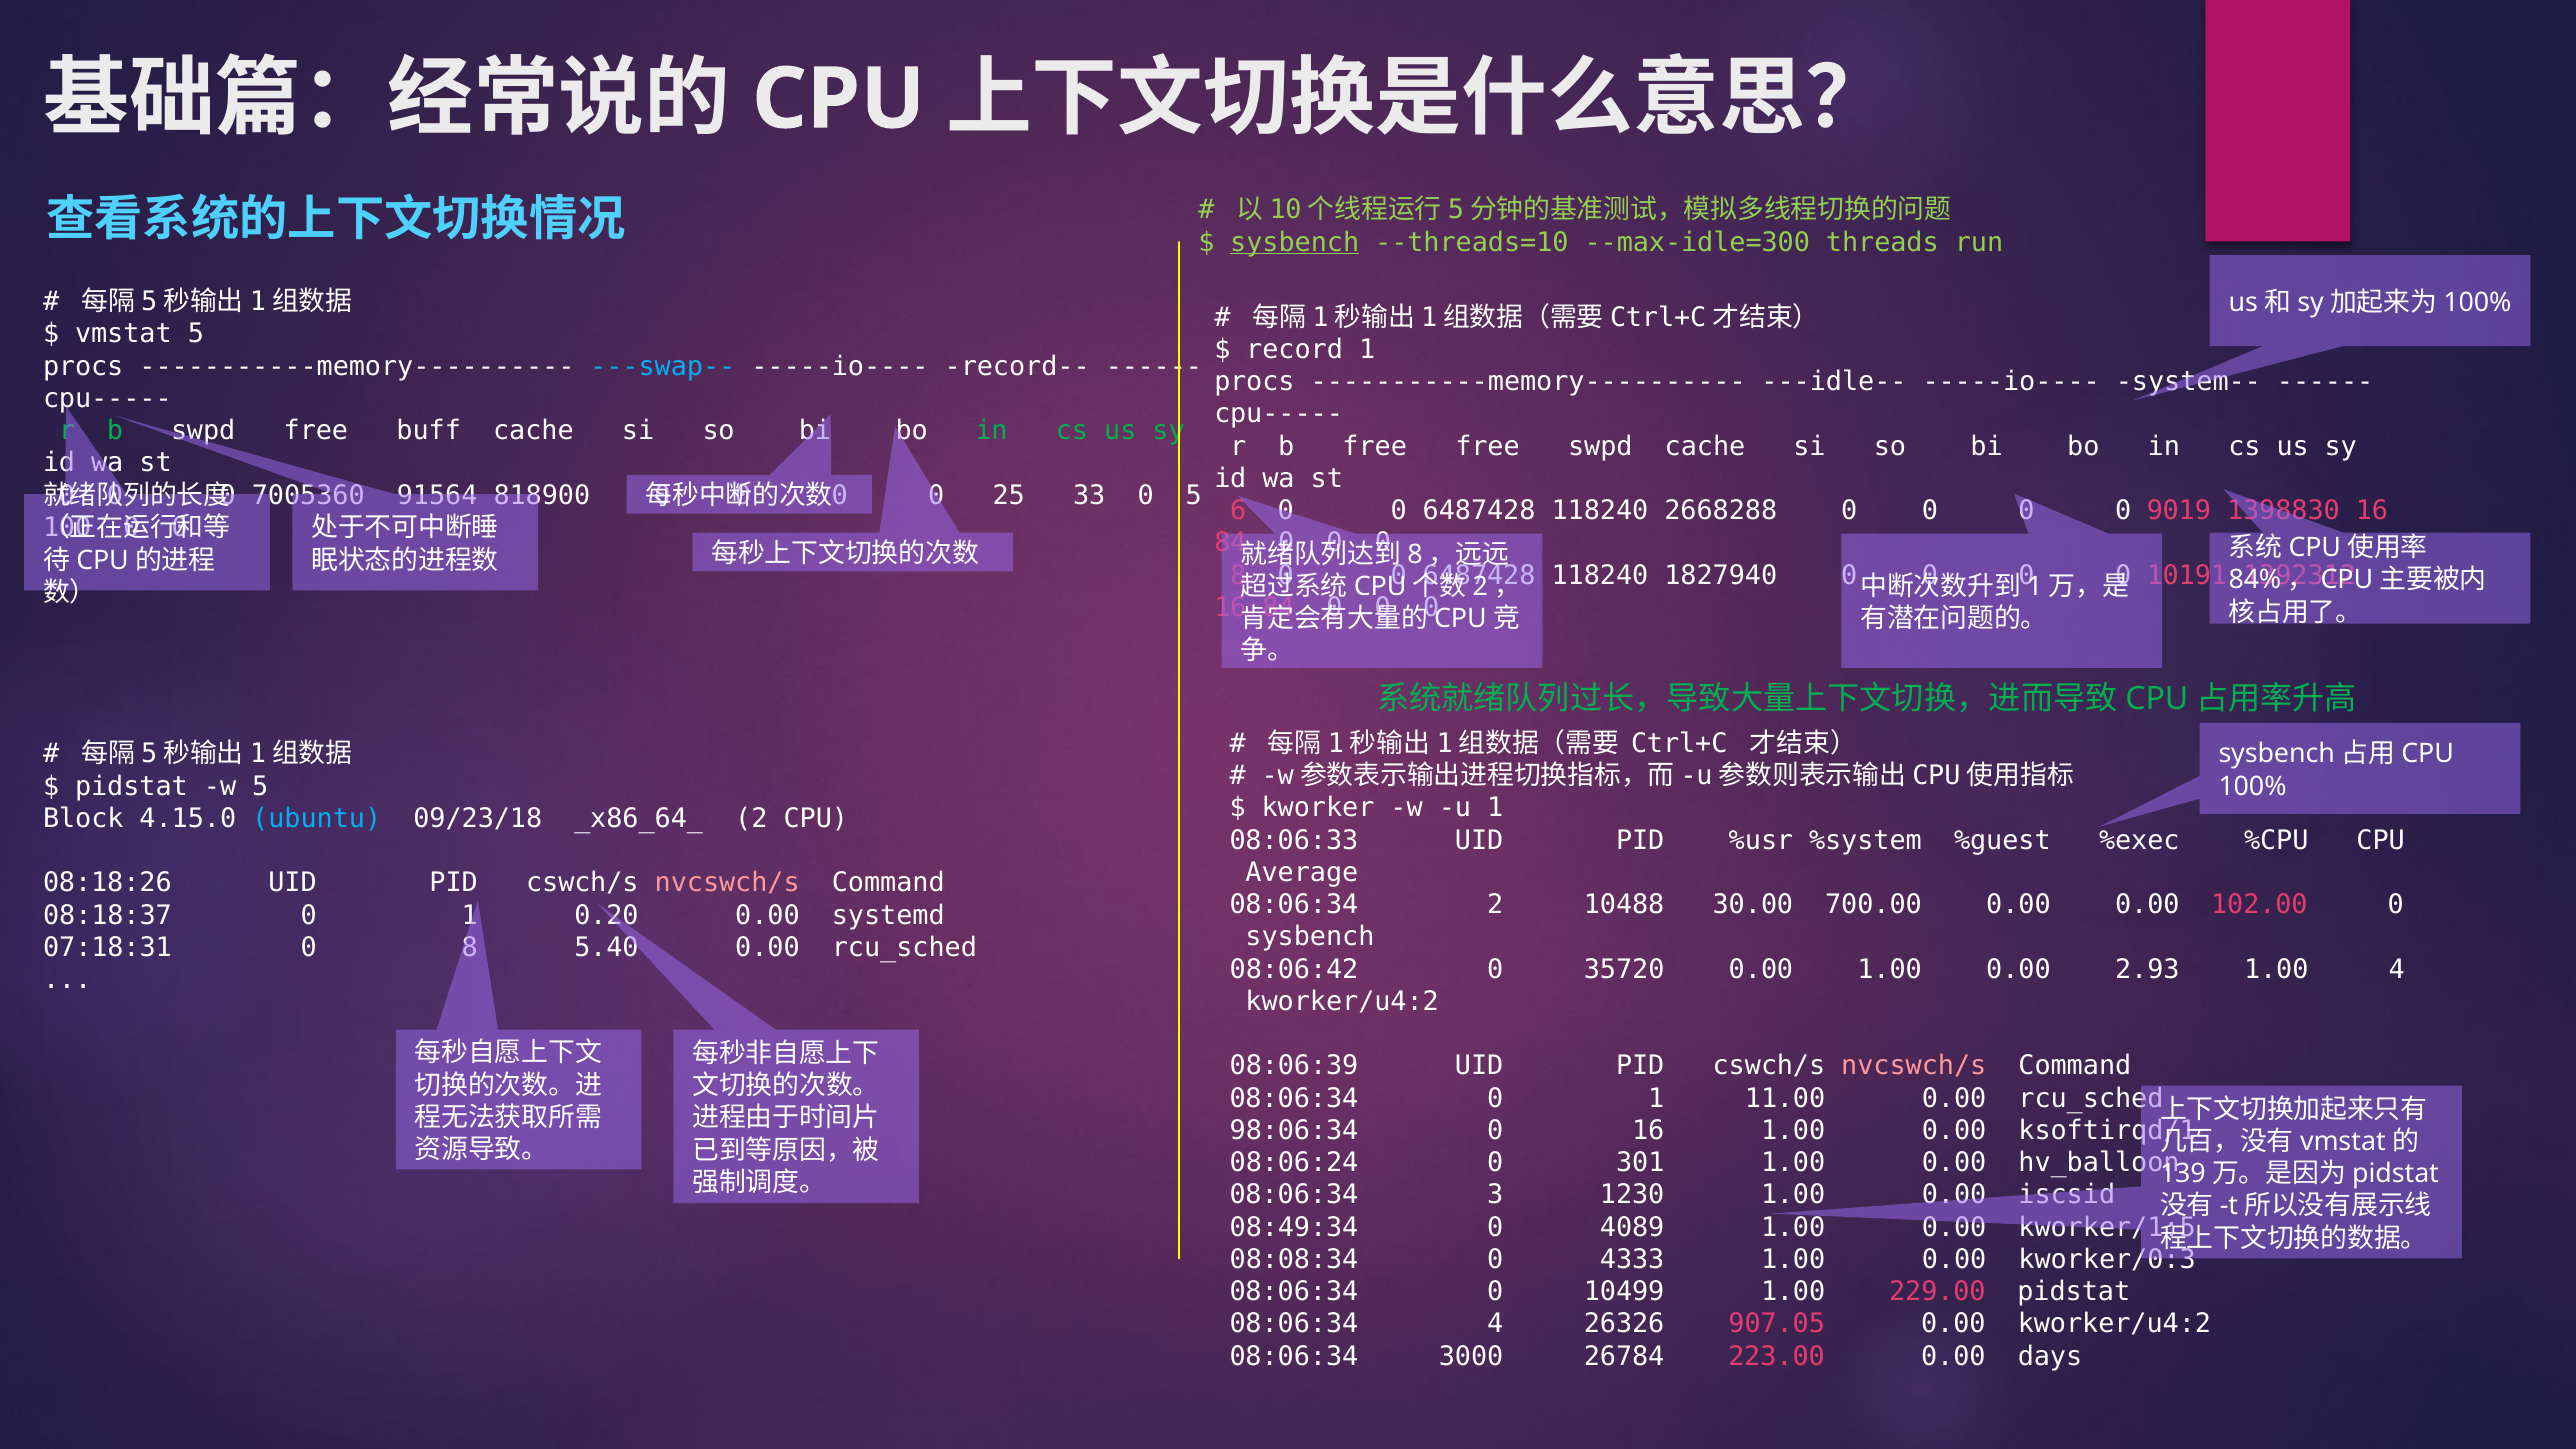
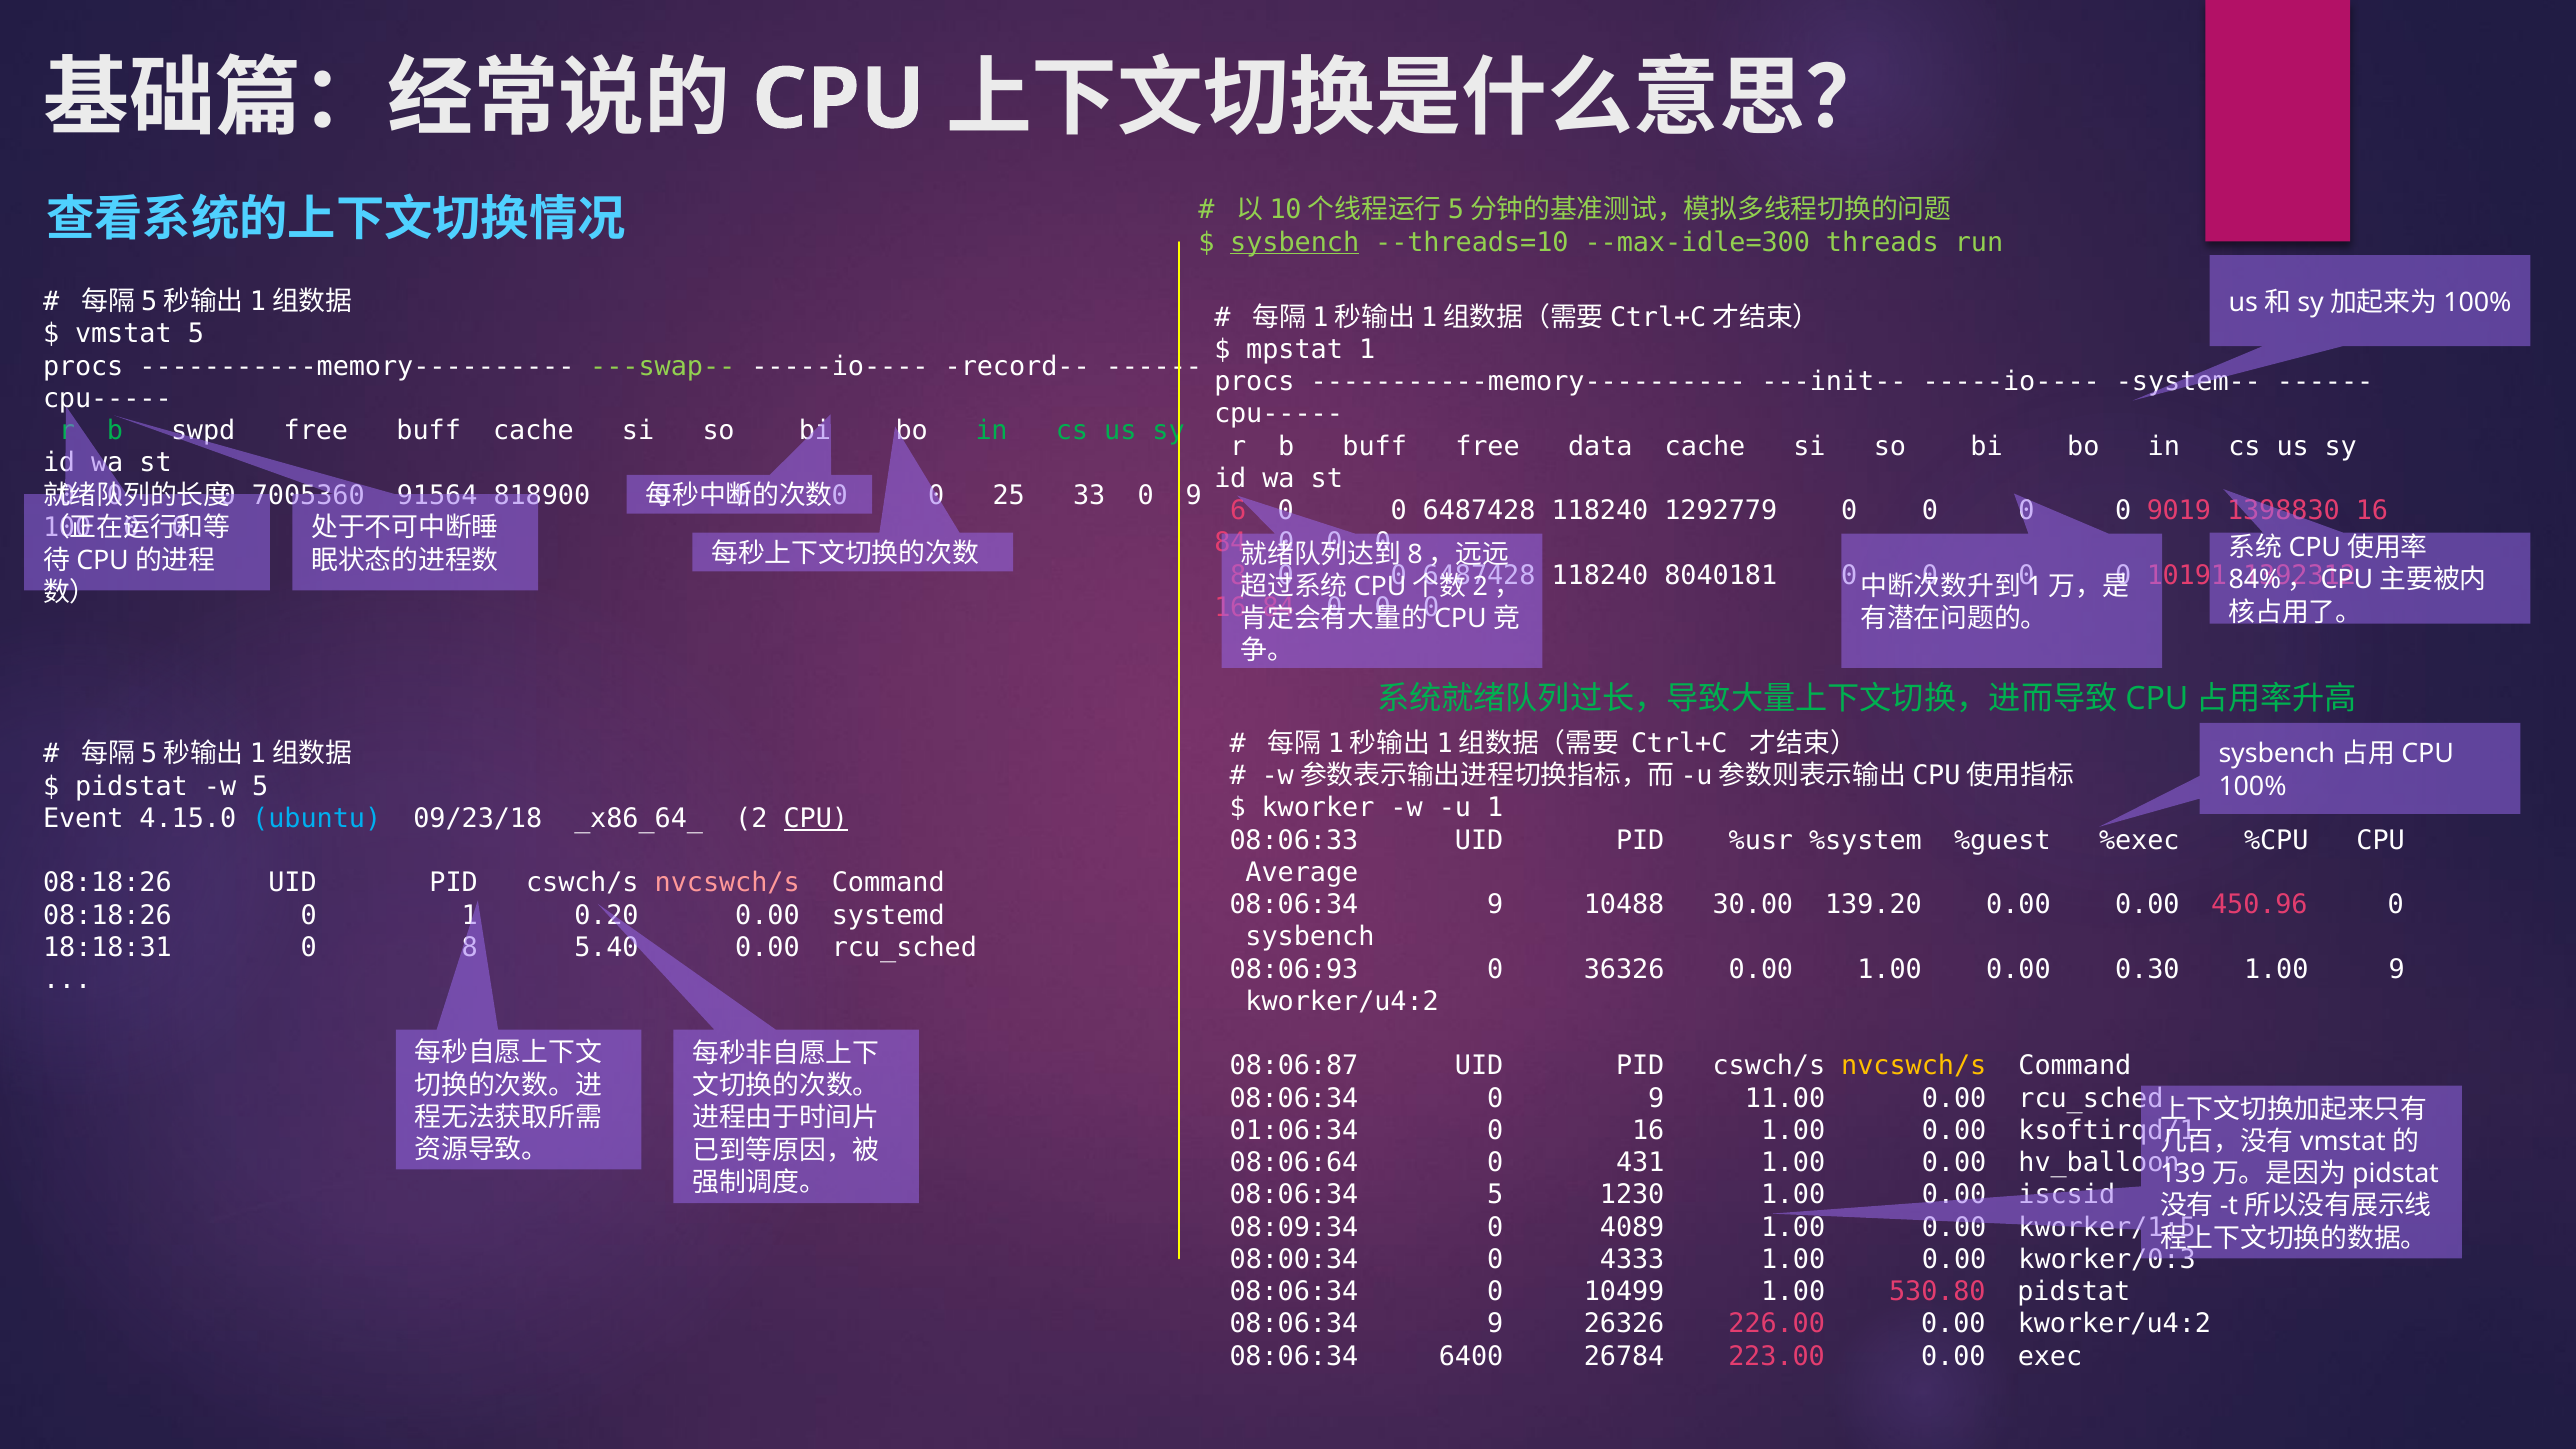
record: record -> mpstat
---swap-- colour: light blue -> light green
---idle--: ---idle-- -> ---init--
b free: free -> buff
free swpd: swpd -> data
33 0 5: 5 -> 9
2668288: 2668288 -> 1292779
1827940: 1827940 -> 8040181
Block: Block -> Event
CPU at (816, 818) underline: none -> present
2 at (1495, 905): 2 -> 9
700.00: 700.00 -> 139.20
102.00: 102.00 -> 450.96
08:18:37 at (107, 915): 08:18:37 -> 08:18:26
07:18:31: 07:18:31 -> 18:18:31
08:06:42: 08:06:42 -> 08:06:93
35720: 35720 -> 36326
2.93: 2.93 -> 0.30
1.00 4: 4 -> 9
08:06:39: 08:06:39 -> 08:06:87
nvcswch/s at (1914, 1066) colour: pink -> yellow
08:06:34 0 1: 1 -> 9
98:06:34: 98:06:34 -> 01:06:34
08:06:24: 08:06:24 -> 08:06:64
301: 301 -> 431
08:06:34 3: 3 -> 5
08:49:34: 08:49:34 -> 08:09:34
08:08:34: 08:08:34 -> 08:00:34
229.00: 229.00 -> 530.80
4 at (1495, 1324): 4 -> 9
907.05: 907.05 -> 226.00
3000: 3000 -> 6400
days: days -> exec
